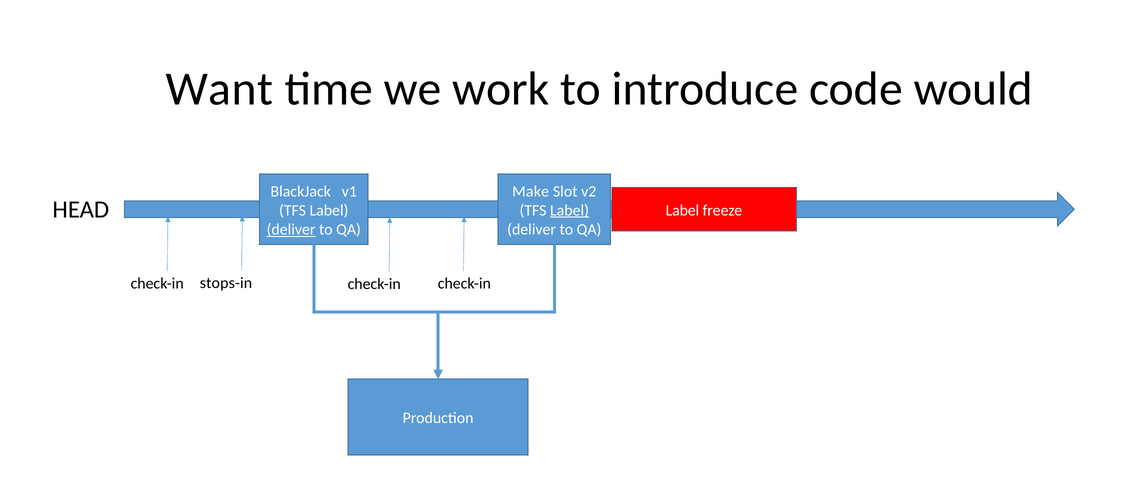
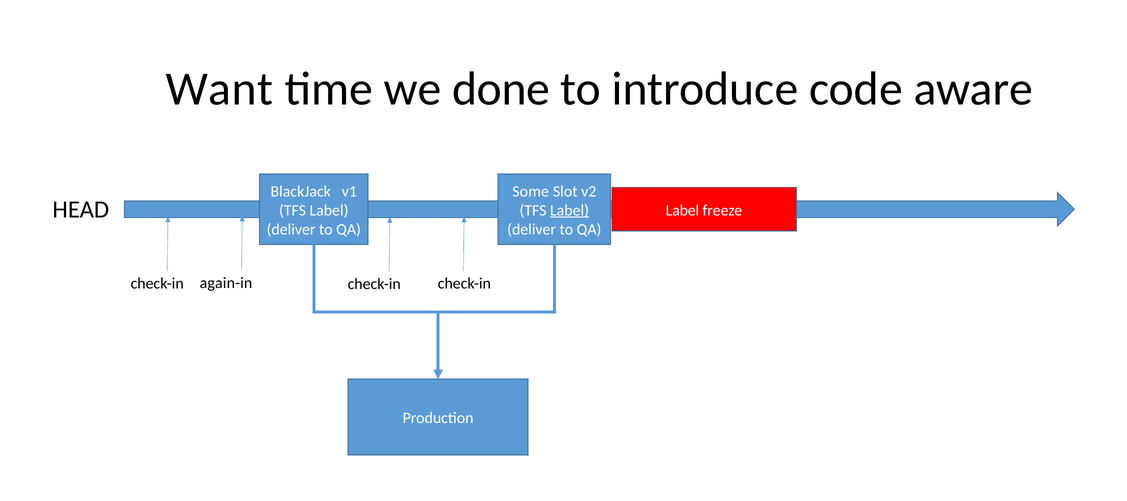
work: work -> done
would: would -> aware
Make: Make -> Some
deliver at (291, 229) underline: present -> none
stops-in: stops-in -> again-in
